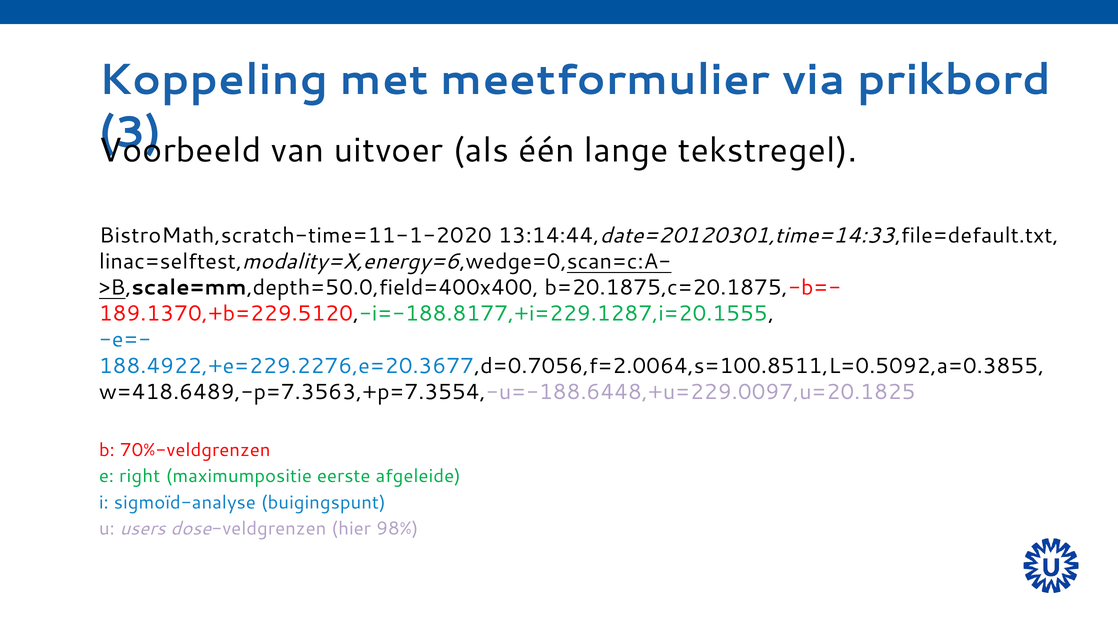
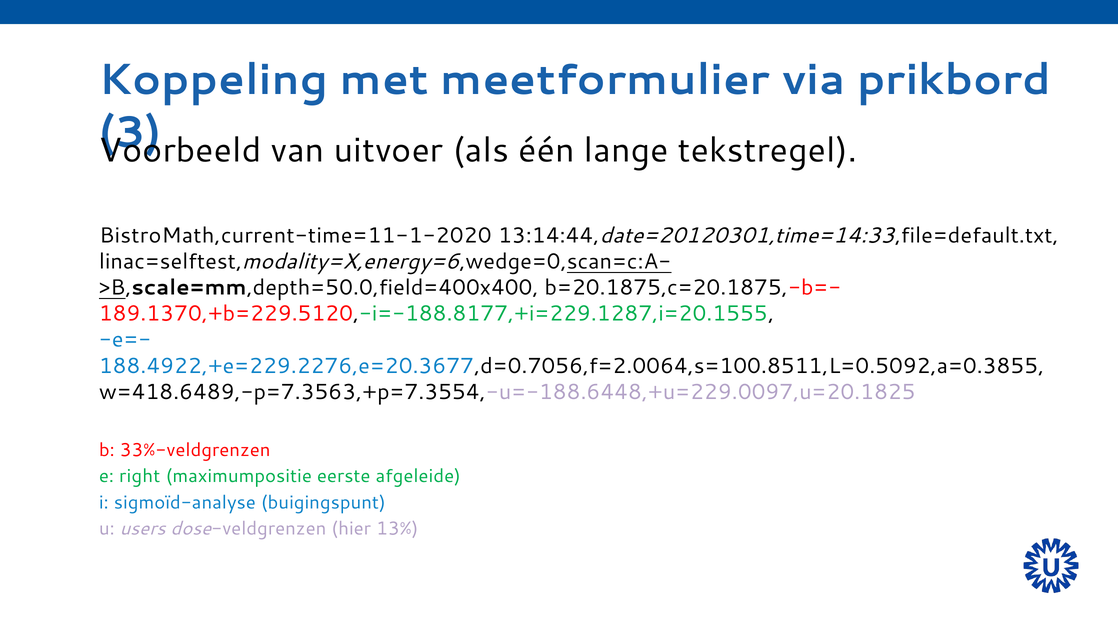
BistroMath,scratch-time=11-1-2020: BistroMath,scratch-time=11-1-2020 -> BistroMath,current-time=11-1-2020
70%-veldgrenzen: 70%-veldgrenzen -> 33%-veldgrenzen
98%: 98% -> 13%
